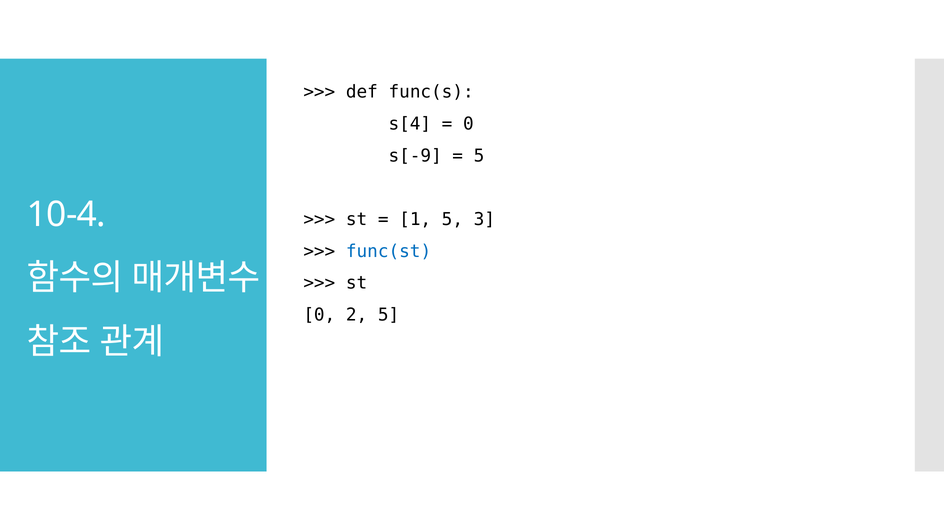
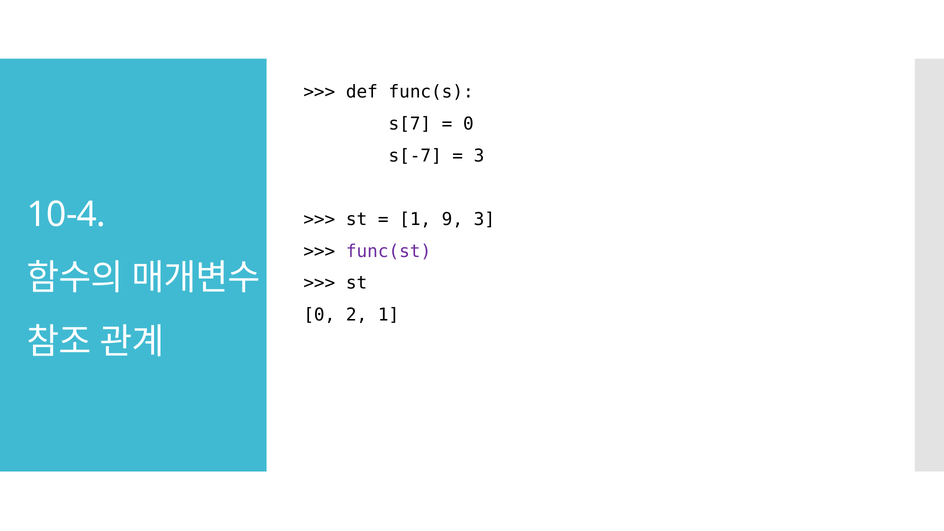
s[4: s[4 -> s[7
s[-9: s[-9 -> s[-7
5 at (479, 156): 5 -> 3
1 5: 5 -> 9
func(st colour: blue -> purple
2 5: 5 -> 1
